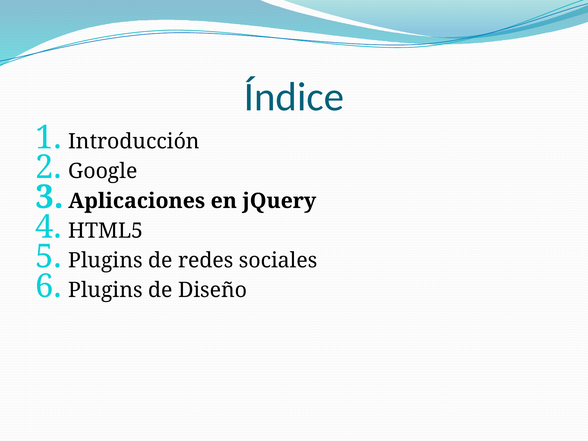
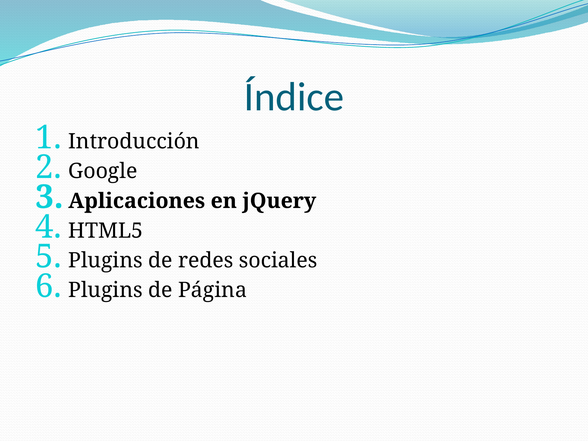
Diseño: Diseño -> Página
